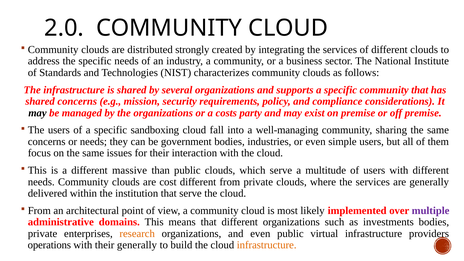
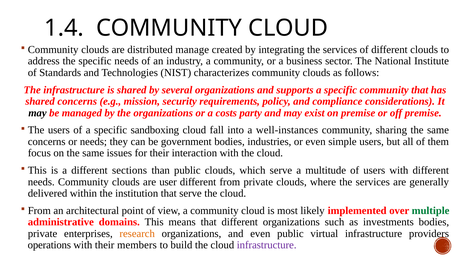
2.0: 2.0 -> 1.4
strongly: strongly -> manage
well-managing: well-managing -> well-instances
massive: massive -> sections
cost: cost -> user
multiple colour: purple -> green
their generally: generally -> members
infrastructure at (267, 245) colour: orange -> purple
